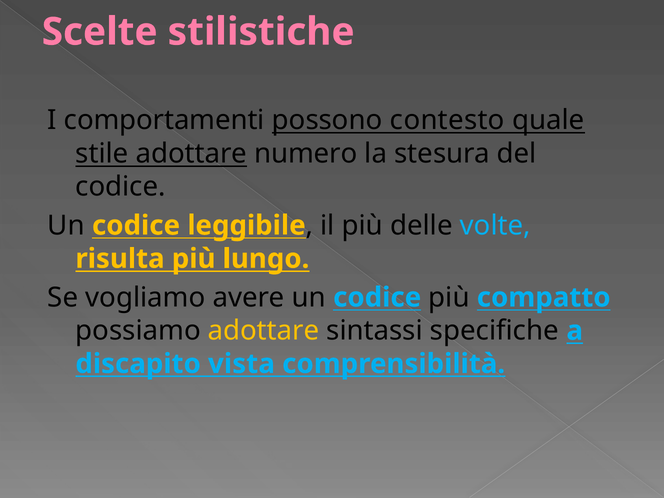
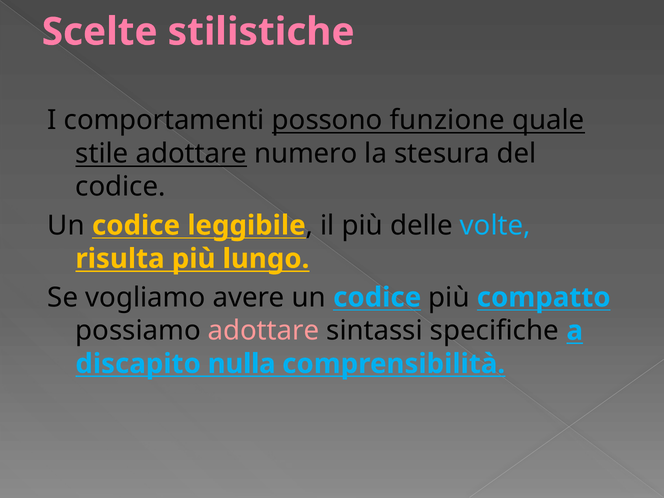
contesto: contesto -> funzione
adottare at (264, 331) colour: yellow -> pink
vista: vista -> nulla
